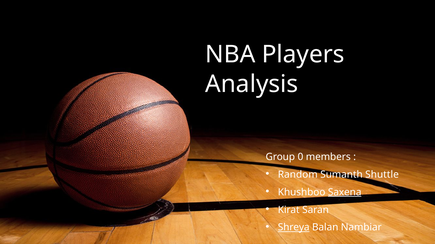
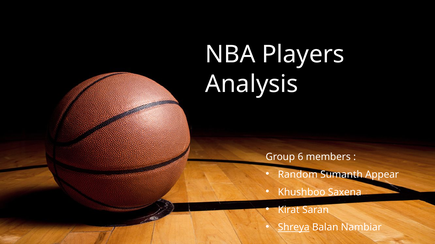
0: 0 -> 6
Shuttle: Shuttle -> Appear
Saxena underline: present -> none
